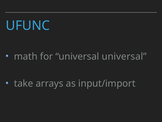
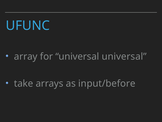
math: math -> array
input/import: input/import -> input/before
